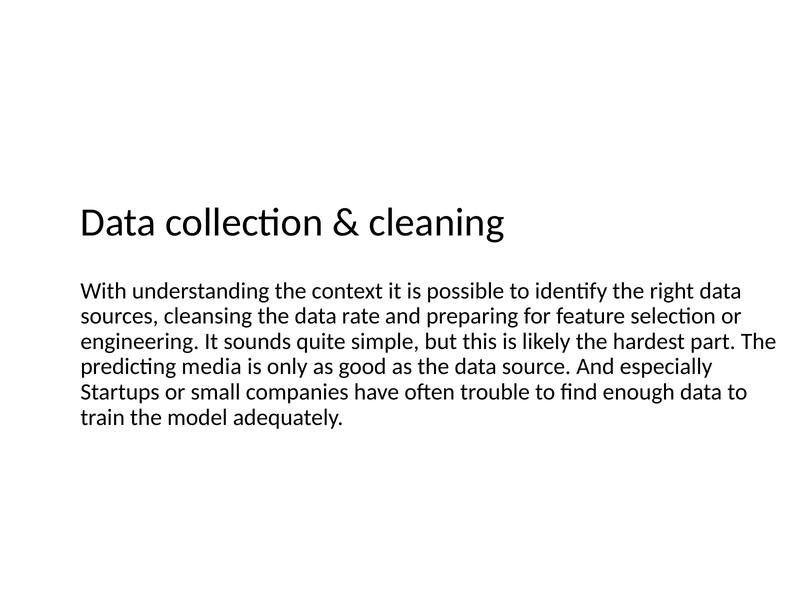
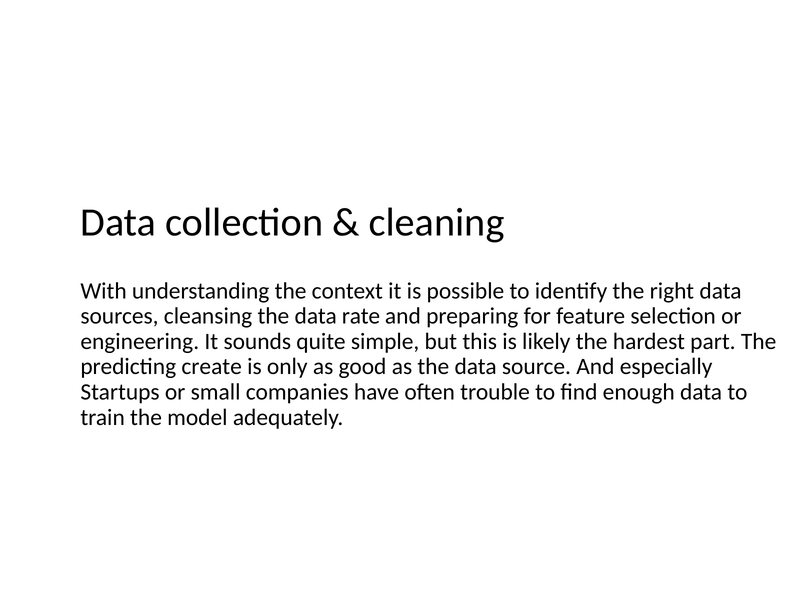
media: media -> create
